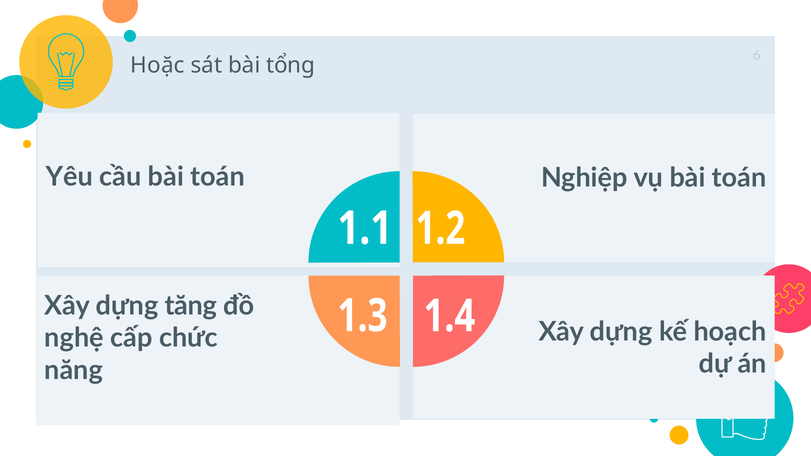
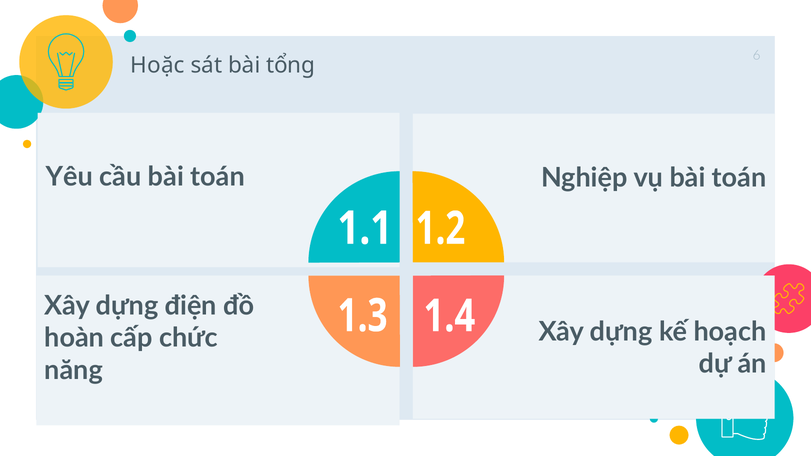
tăng: tăng -> điện
nghệ: nghệ -> hoàn
